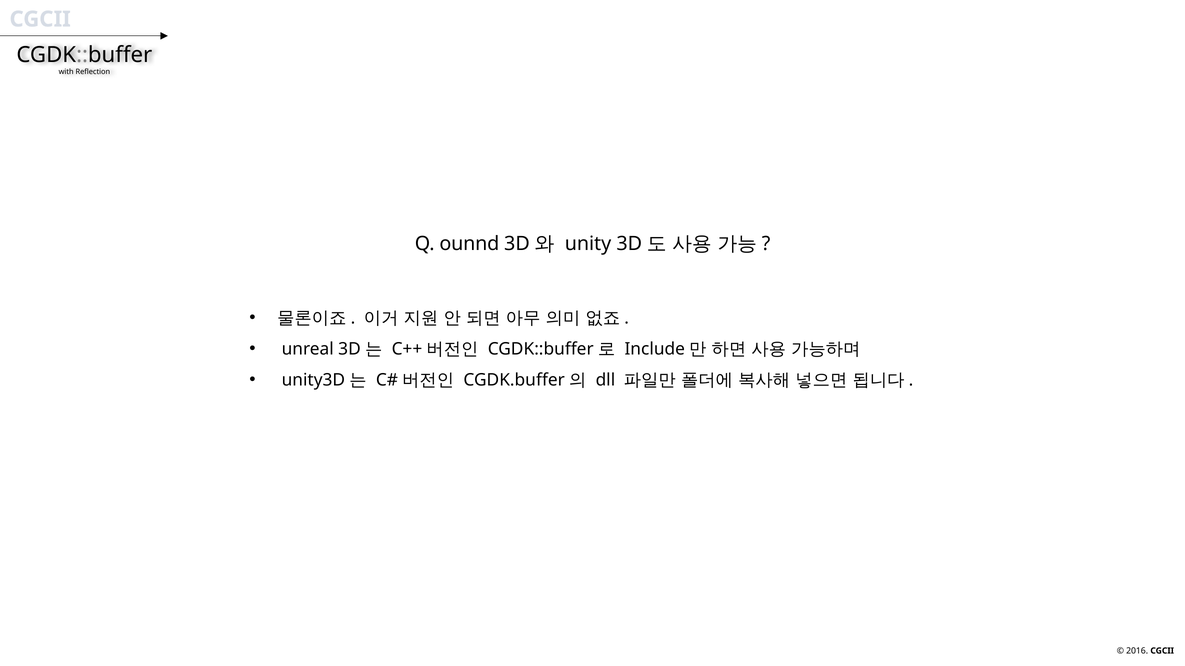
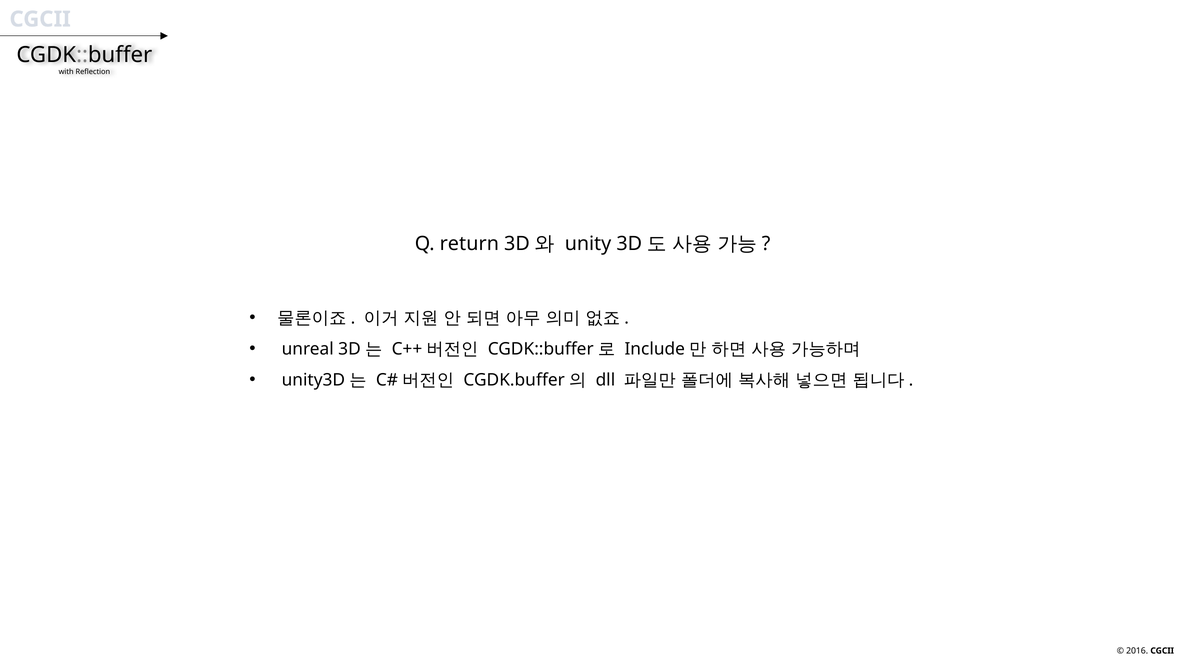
ounnd: ounnd -> return
